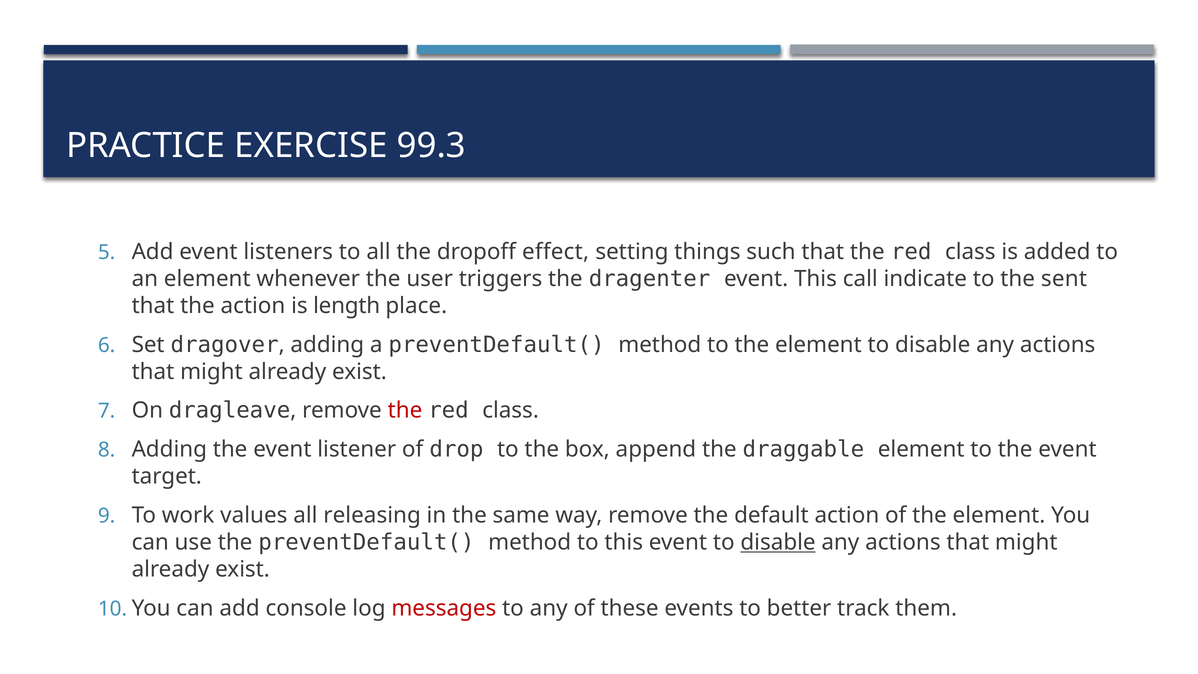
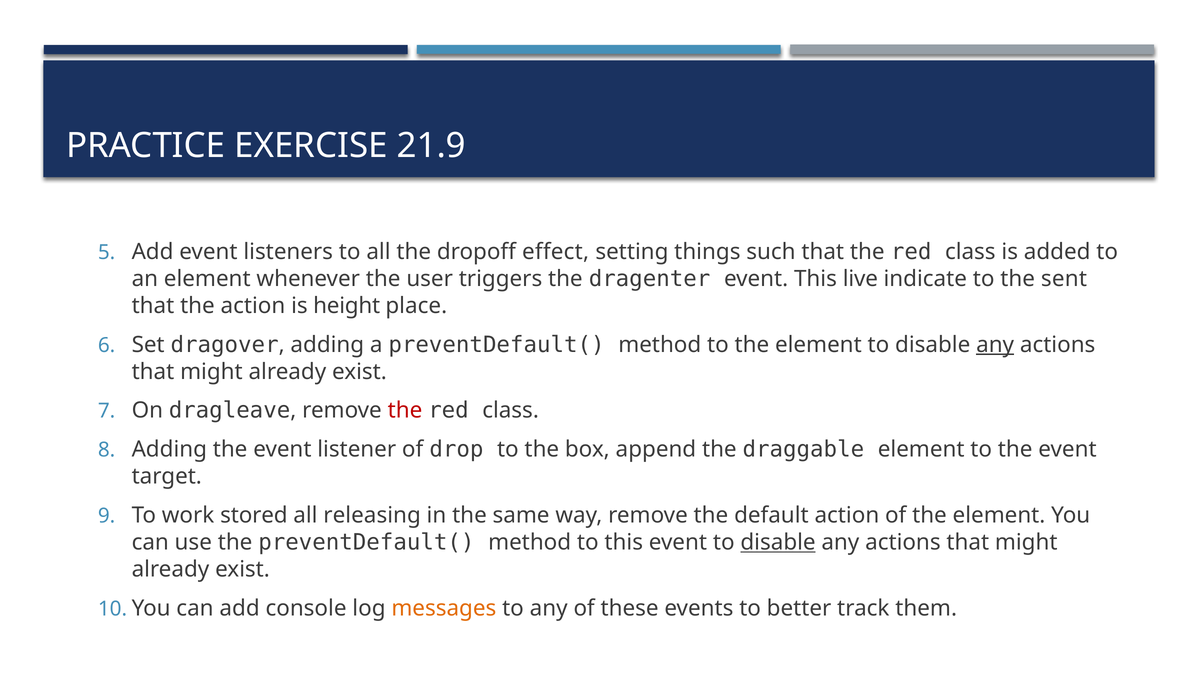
99.3: 99.3 -> 21.9
call: call -> live
length: length -> height
any at (995, 345) underline: none -> present
values: values -> stored
messages colour: red -> orange
